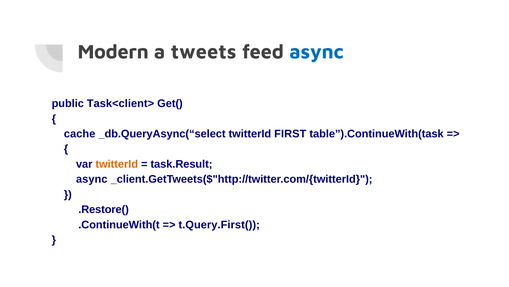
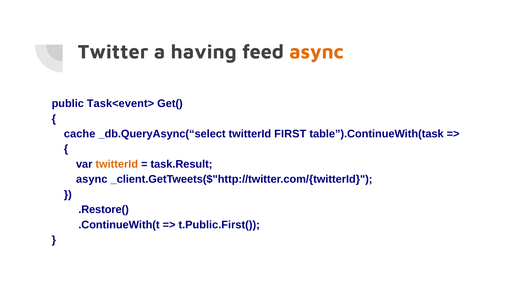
Modern: Modern -> Twitter
tweets: tweets -> having
async at (316, 52) colour: blue -> orange
Task<client>: Task<client> -> Task<event>
t.Query.First(: t.Query.First( -> t.Public.First(
